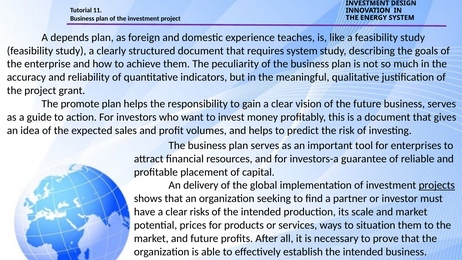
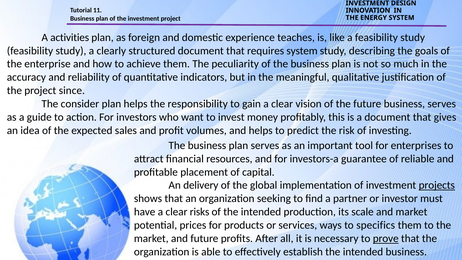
depends: depends -> activities
grant: grant -> since
promote: promote -> consider
situation: situation -> specifics
prove underline: none -> present
